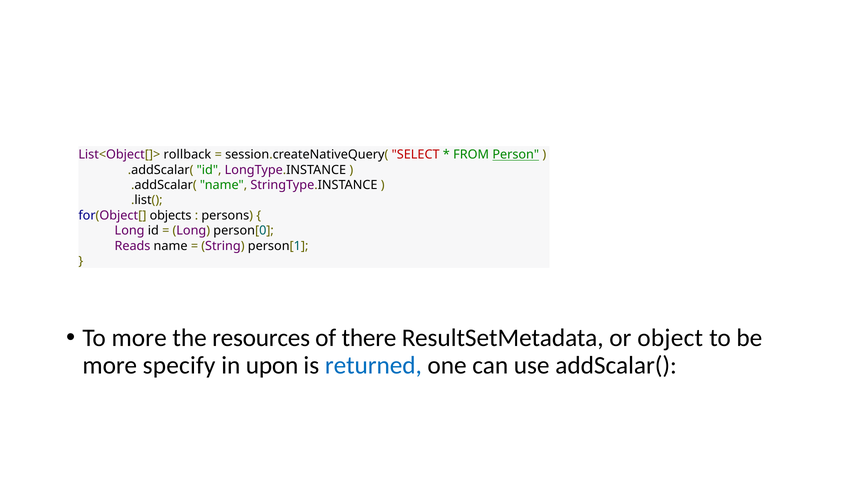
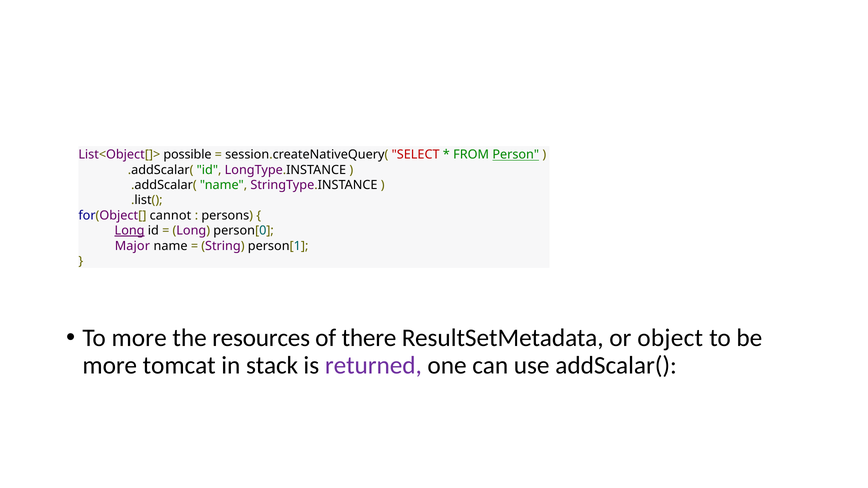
rollback: rollback -> possible
objects: objects -> cannot
Long at (130, 231) underline: none -> present
Reads: Reads -> Major
specify: specify -> tomcat
upon: upon -> stack
returned colour: blue -> purple
